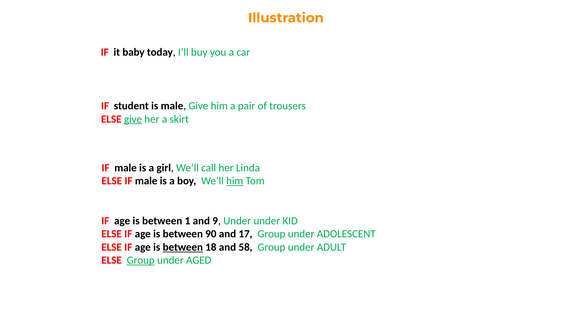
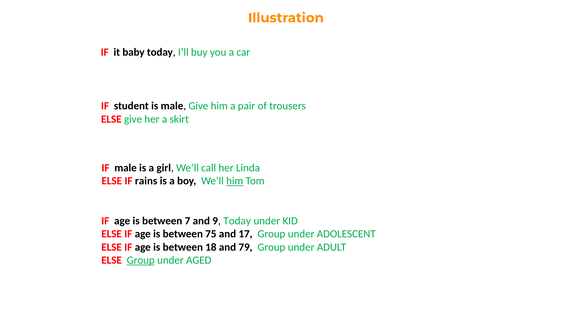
give at (133, 119) underline: present -> none
ELSE IF male: male -> rains
1: 1 -> 7
9 Under: Under -> Today
90: 90 -> 75
between at (183, 247) underline: present -> none
58: 58 -> 79
